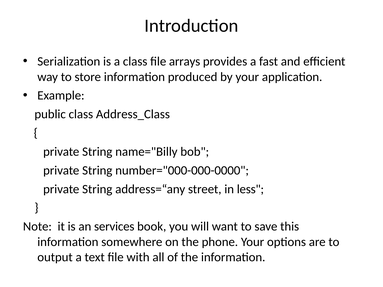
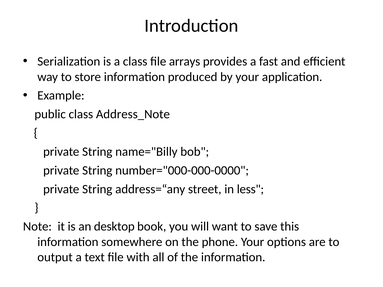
Address_Class: Address_Class -> Address_Note
services: services -> desktop
